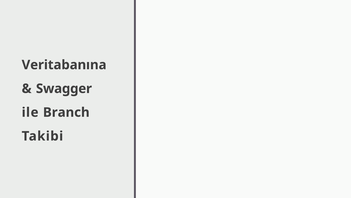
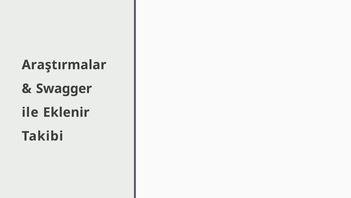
Veritabanına: Veritabanına -> Araştırmalar
Branch: Branch -> Eklenir
